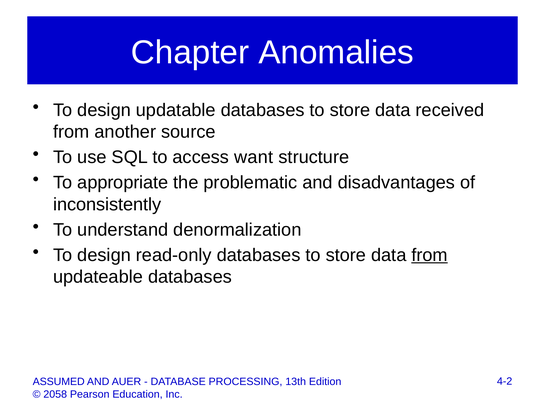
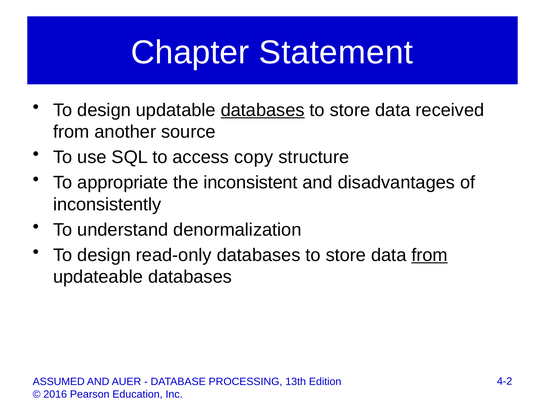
Anomalies: Anomalies -> Statement
databases at (263, 110) underline: none -> present
want: want -> copy
problematic: problematic -> inconsistent
2058: 2058 -> 2016
